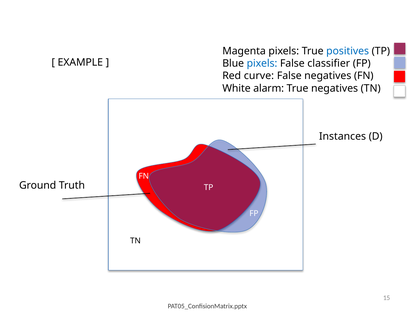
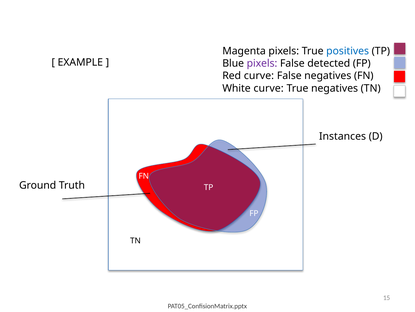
pixels at (262, 63) colour: blue -> purple
classifier: classifier -> detected
White alarm: alarm -> curve
